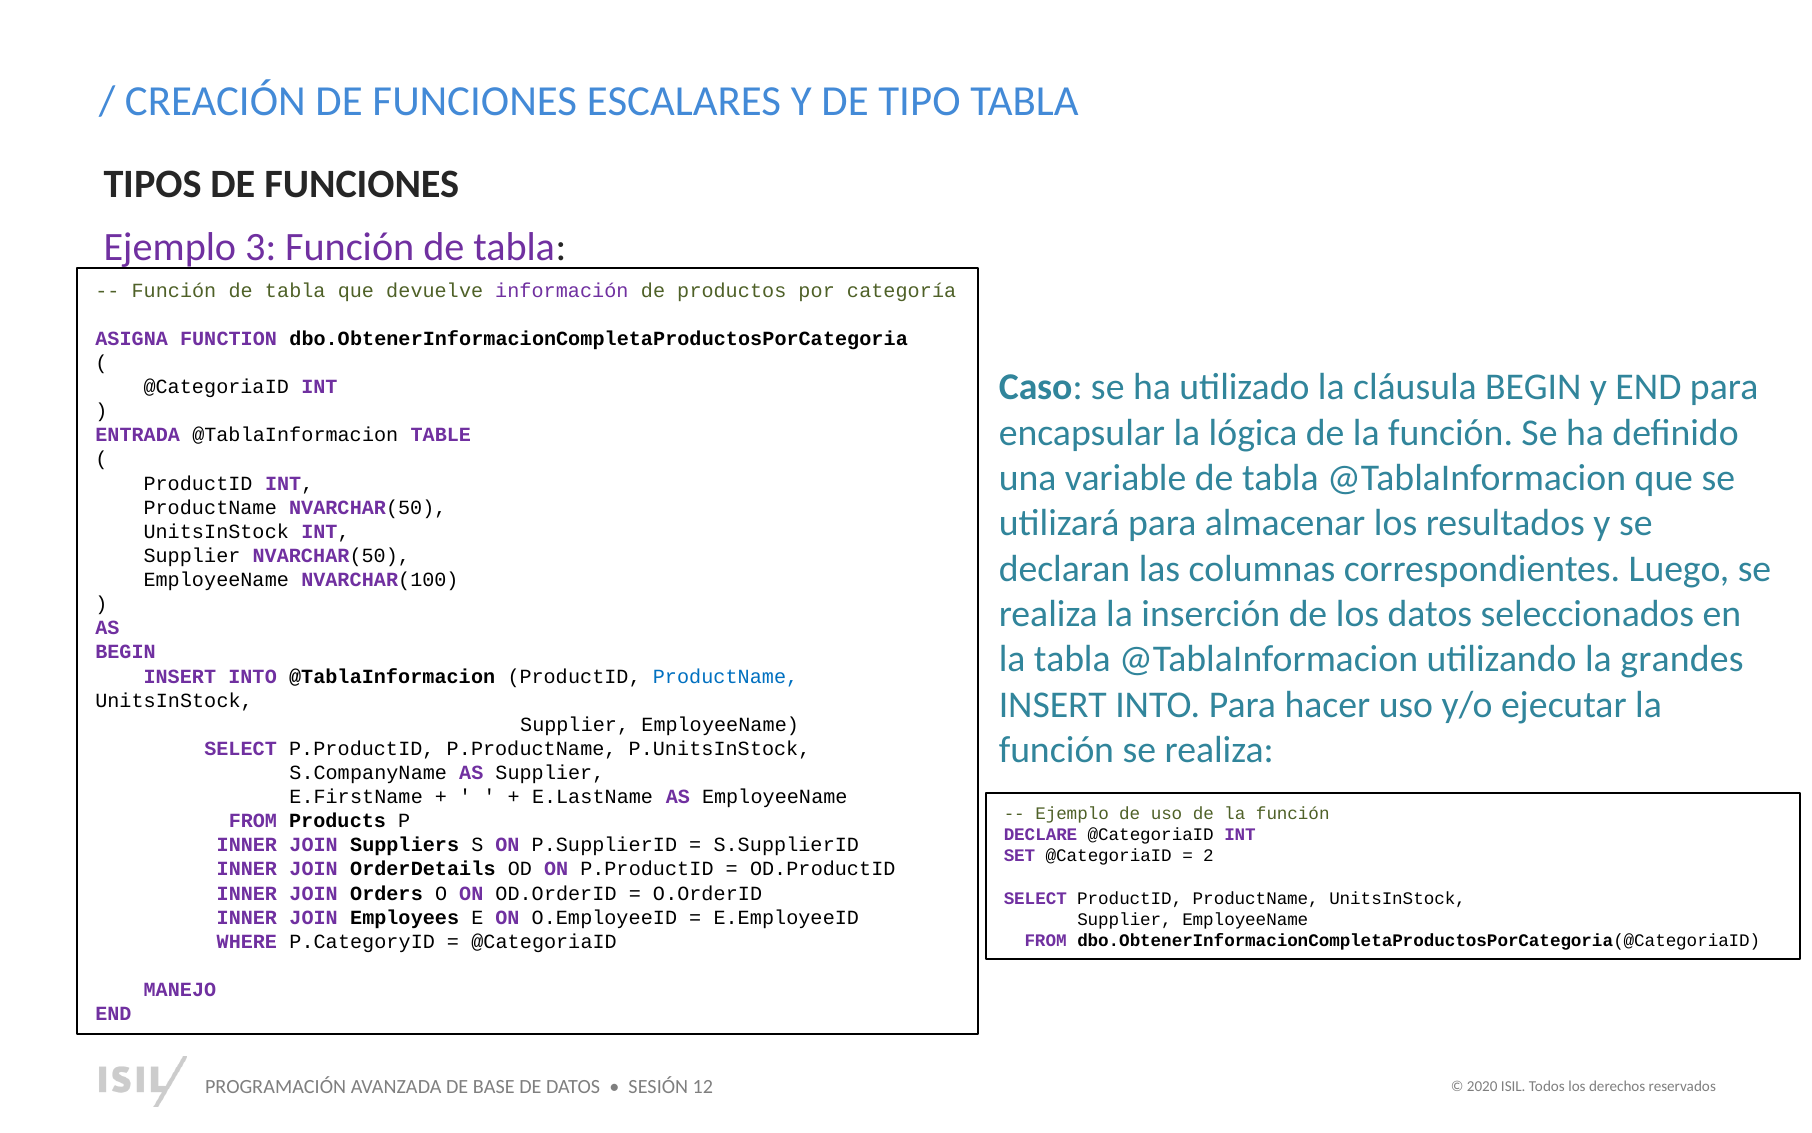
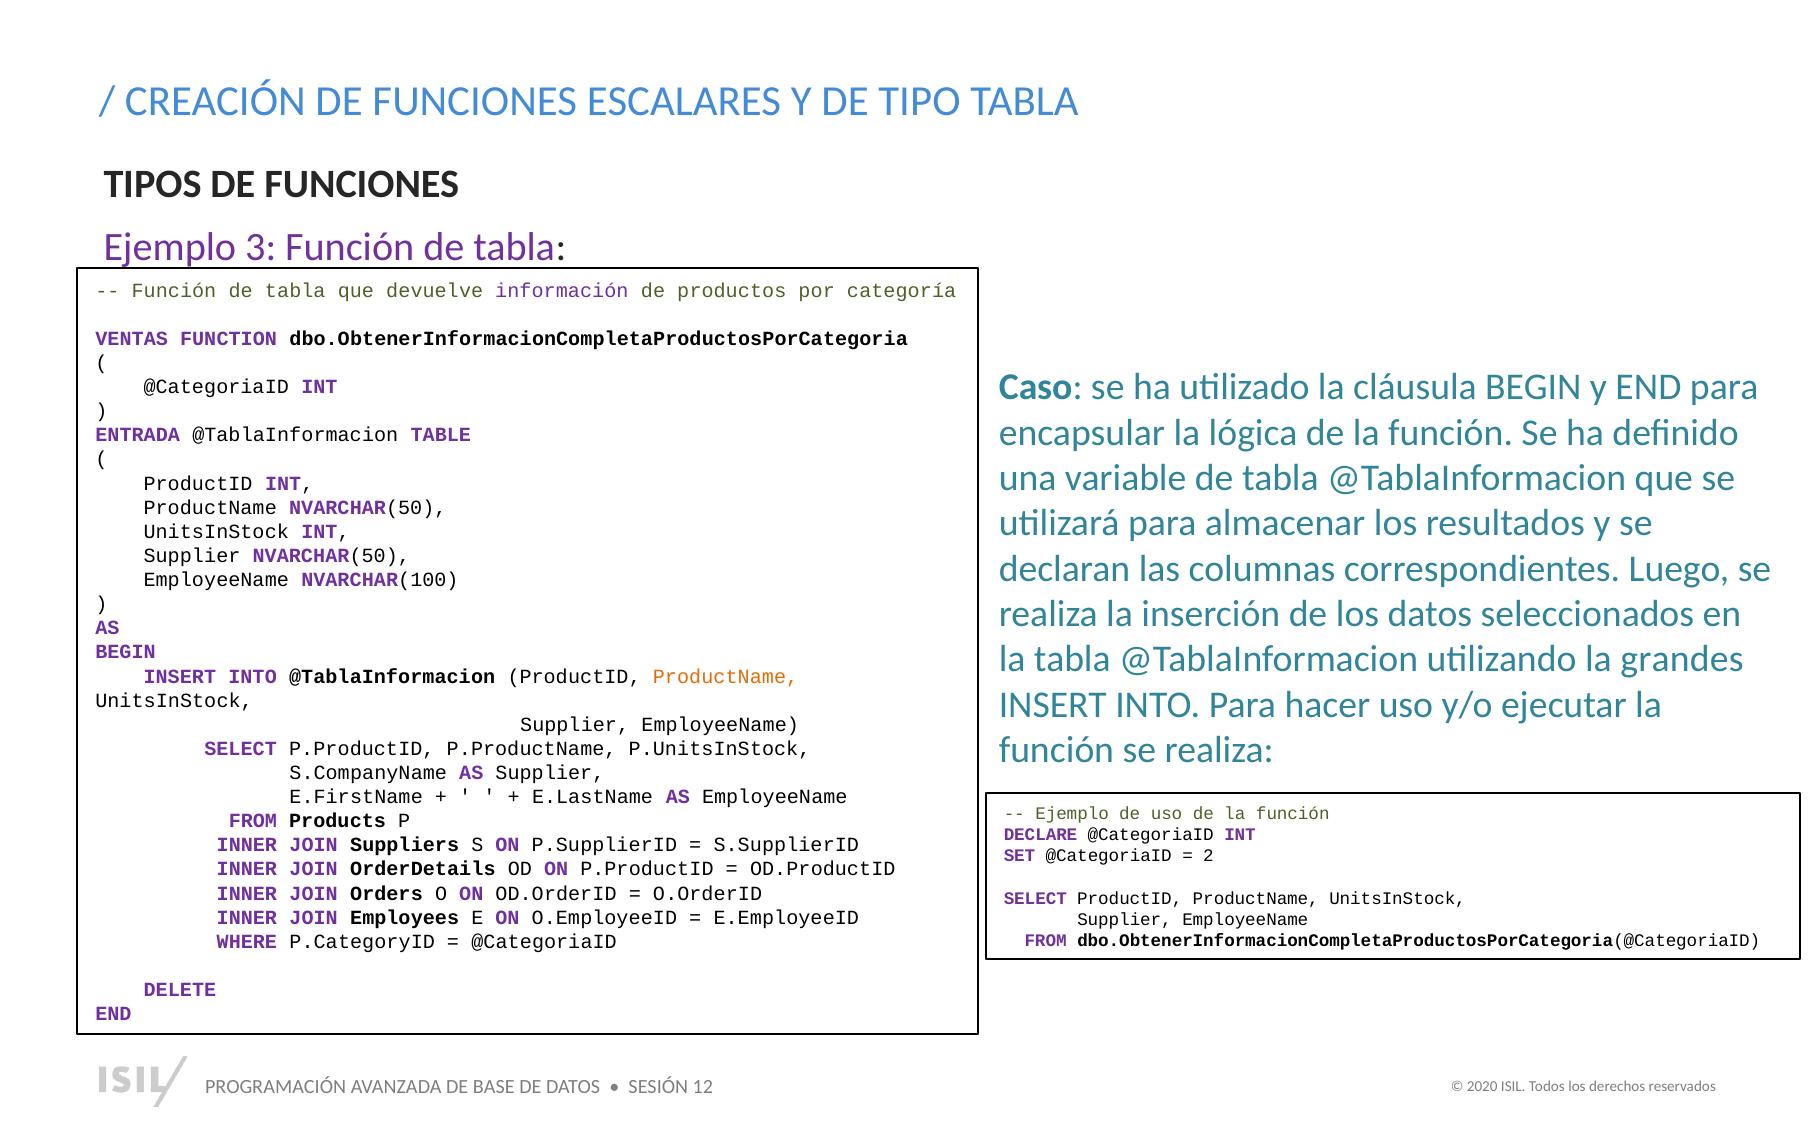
ASIGNA: ASIGNA -> VENTAS
ProductName at (726, 676) colour: blue -> orange
MANEJO: MANEJO -> DELETE
